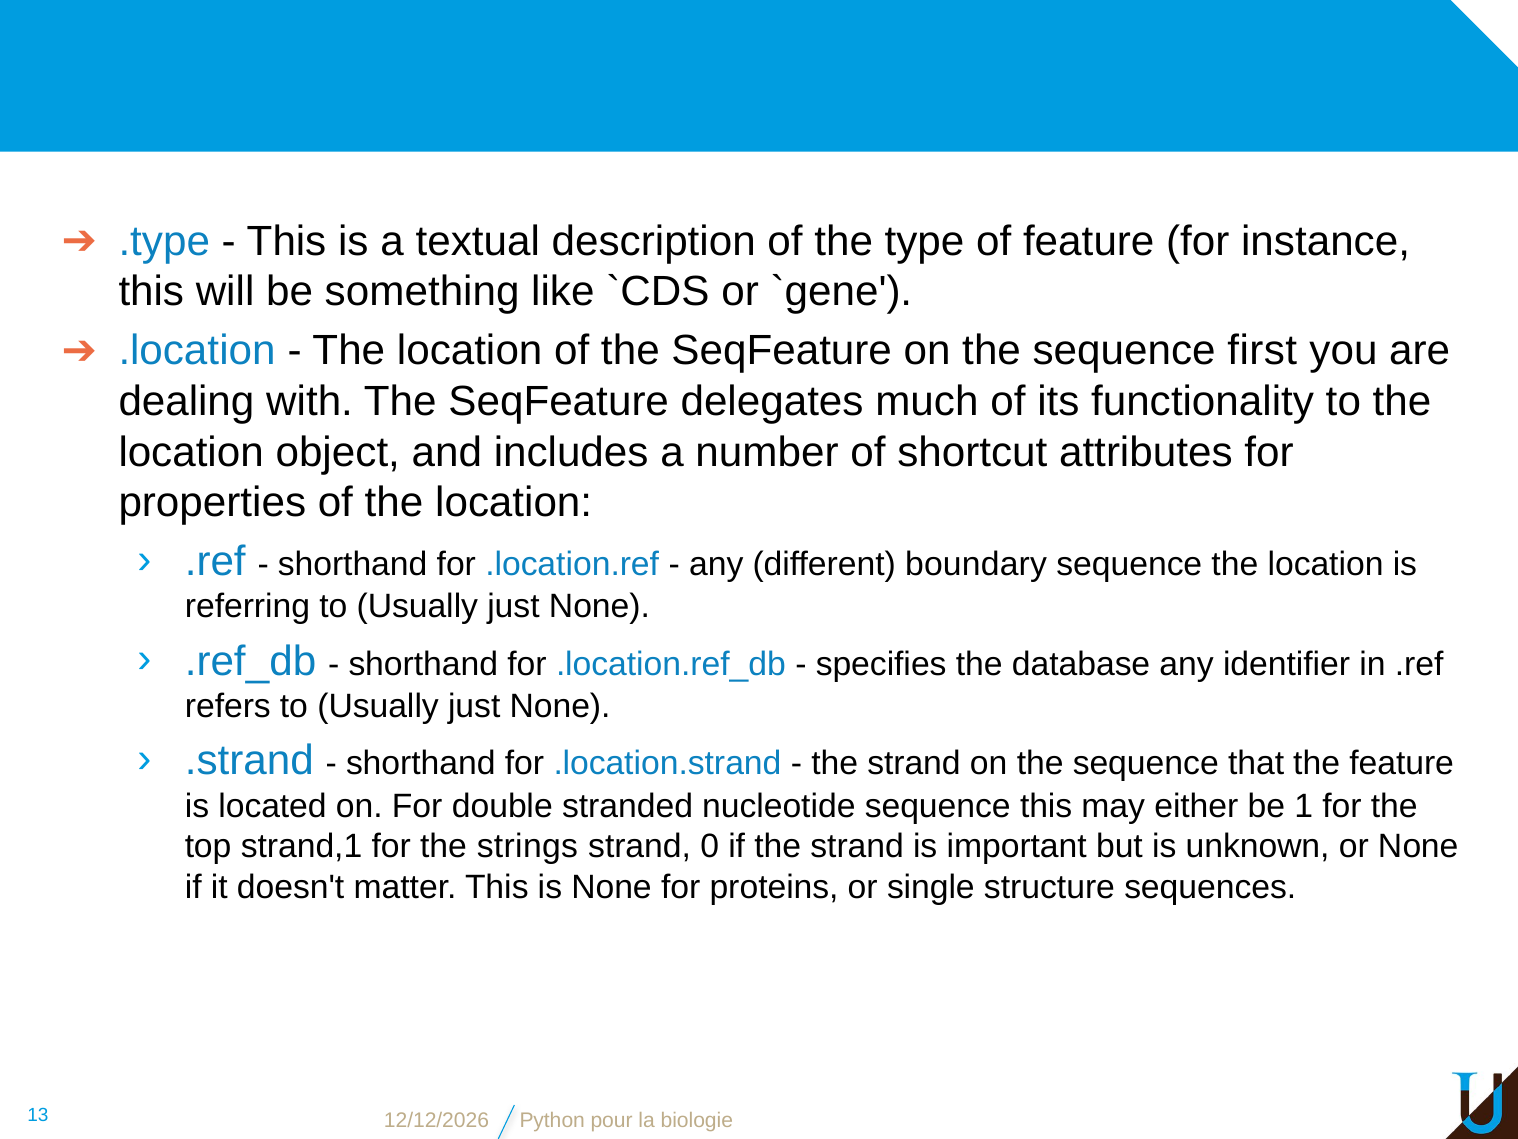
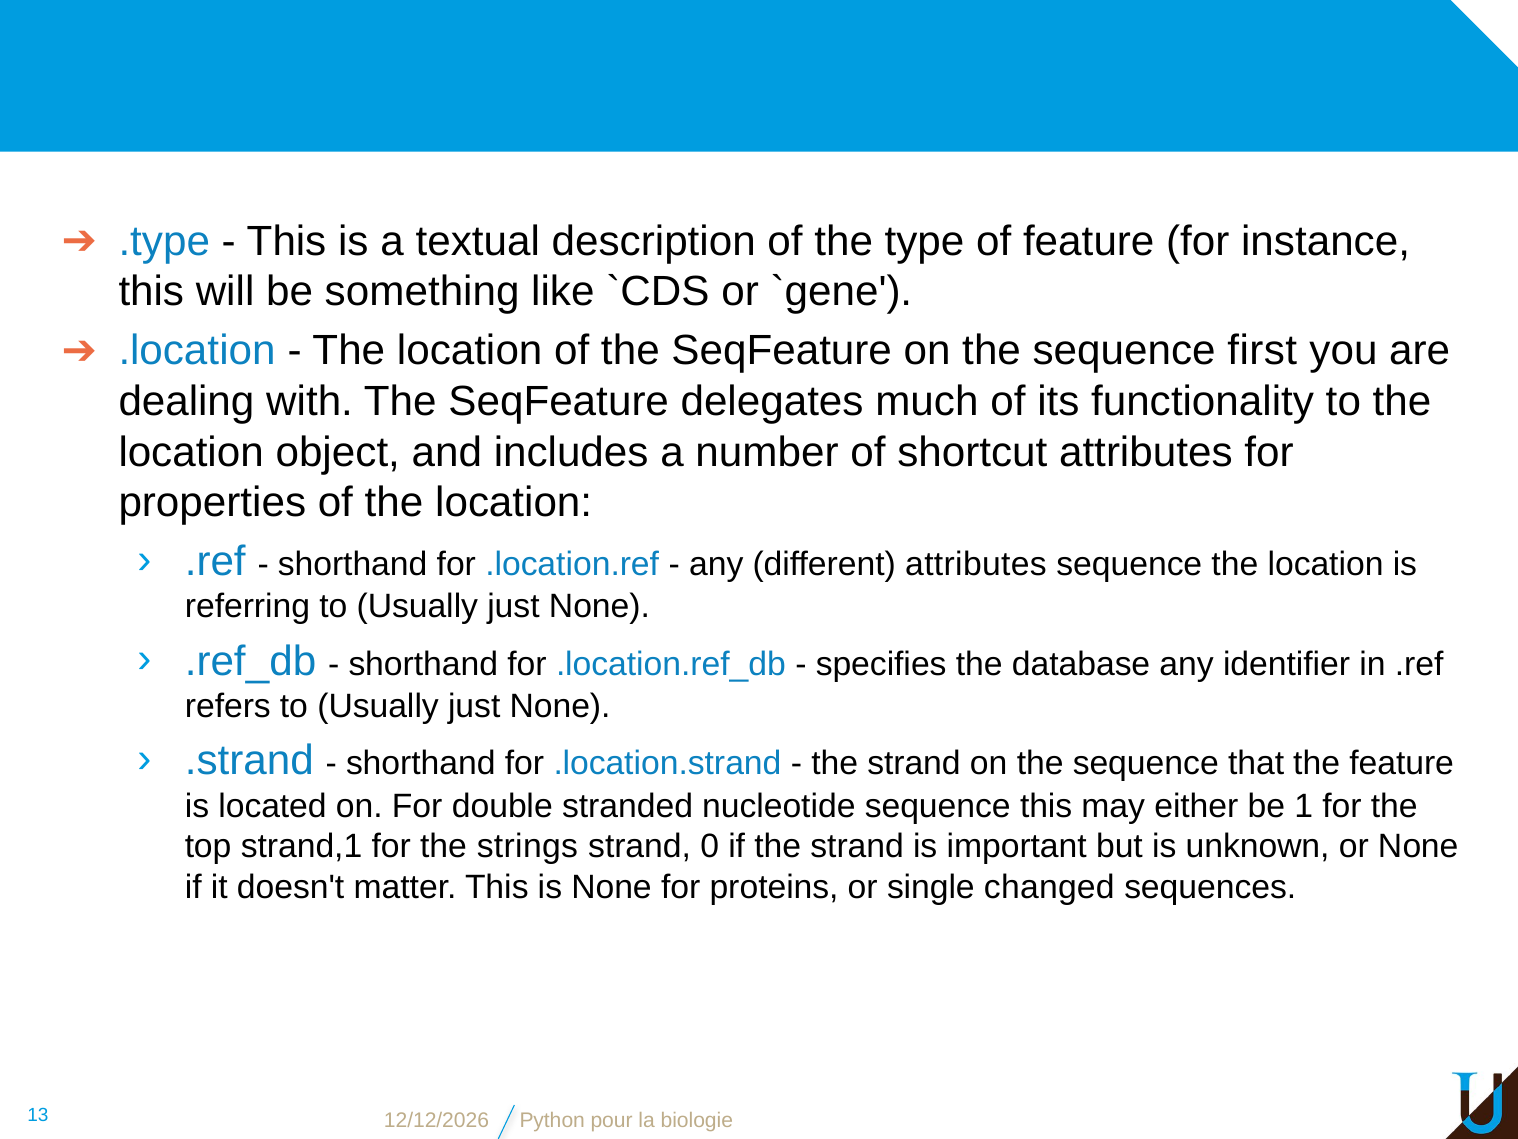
different boundary: boundary -> attributes
structure: structure -> changed
